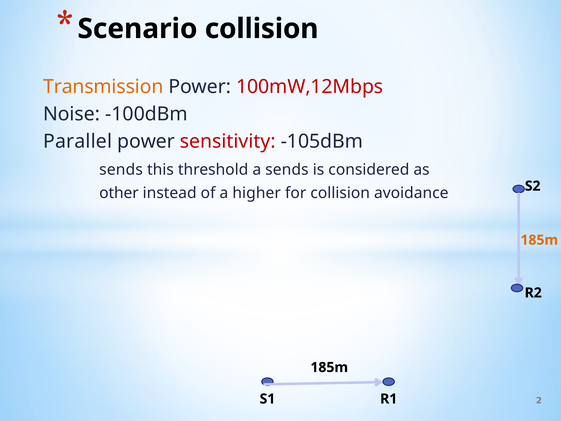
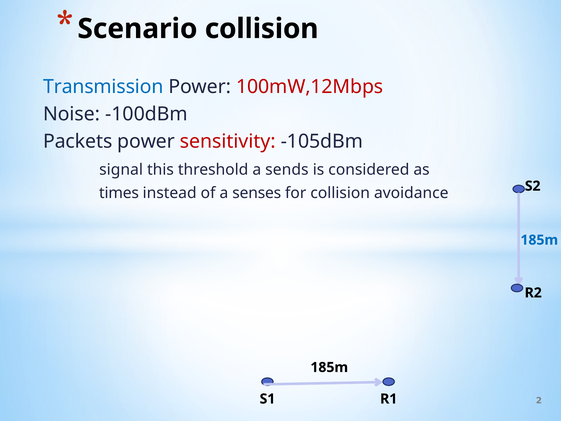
Transmission colour: orange -> blue
Parallel: Parallel -> Packets
sends at (121, 170): sends -> signal
other: other -> times
higher: higher -> senses
185m at (539, 240) colour: orange -> blue
